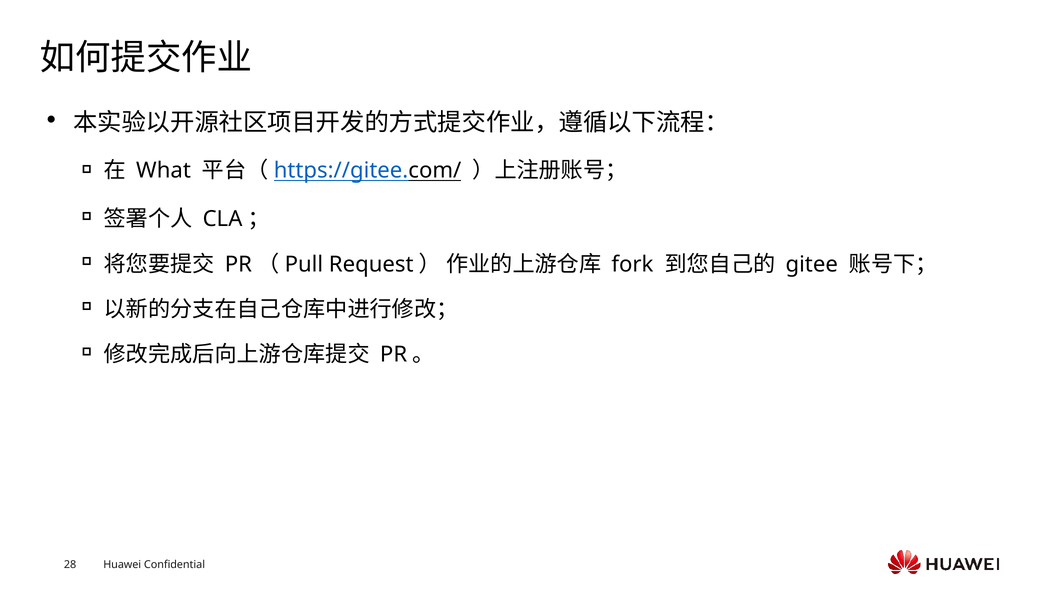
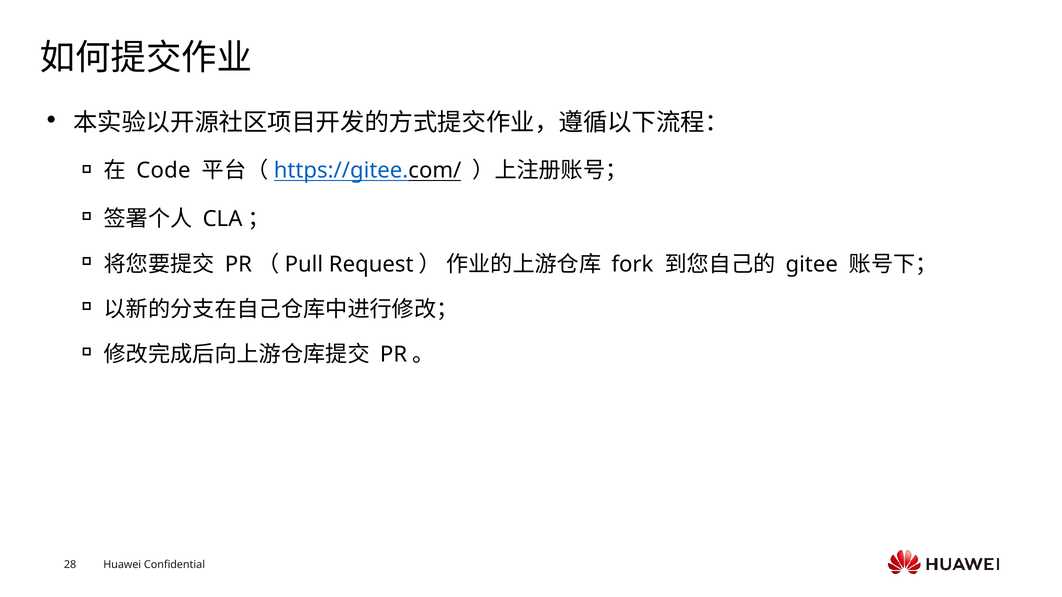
What: What -> Code
